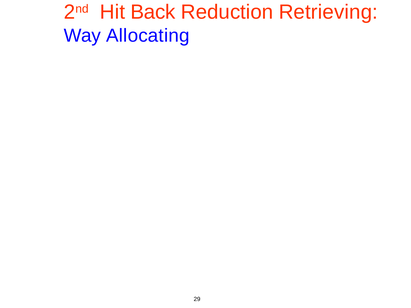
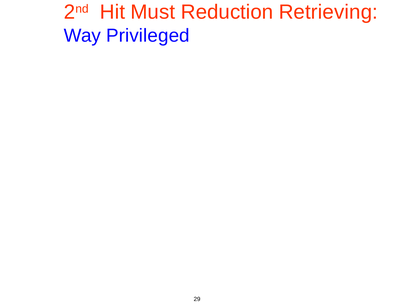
Back: Back -> Must
Allocating: Allocating -> Privileged
